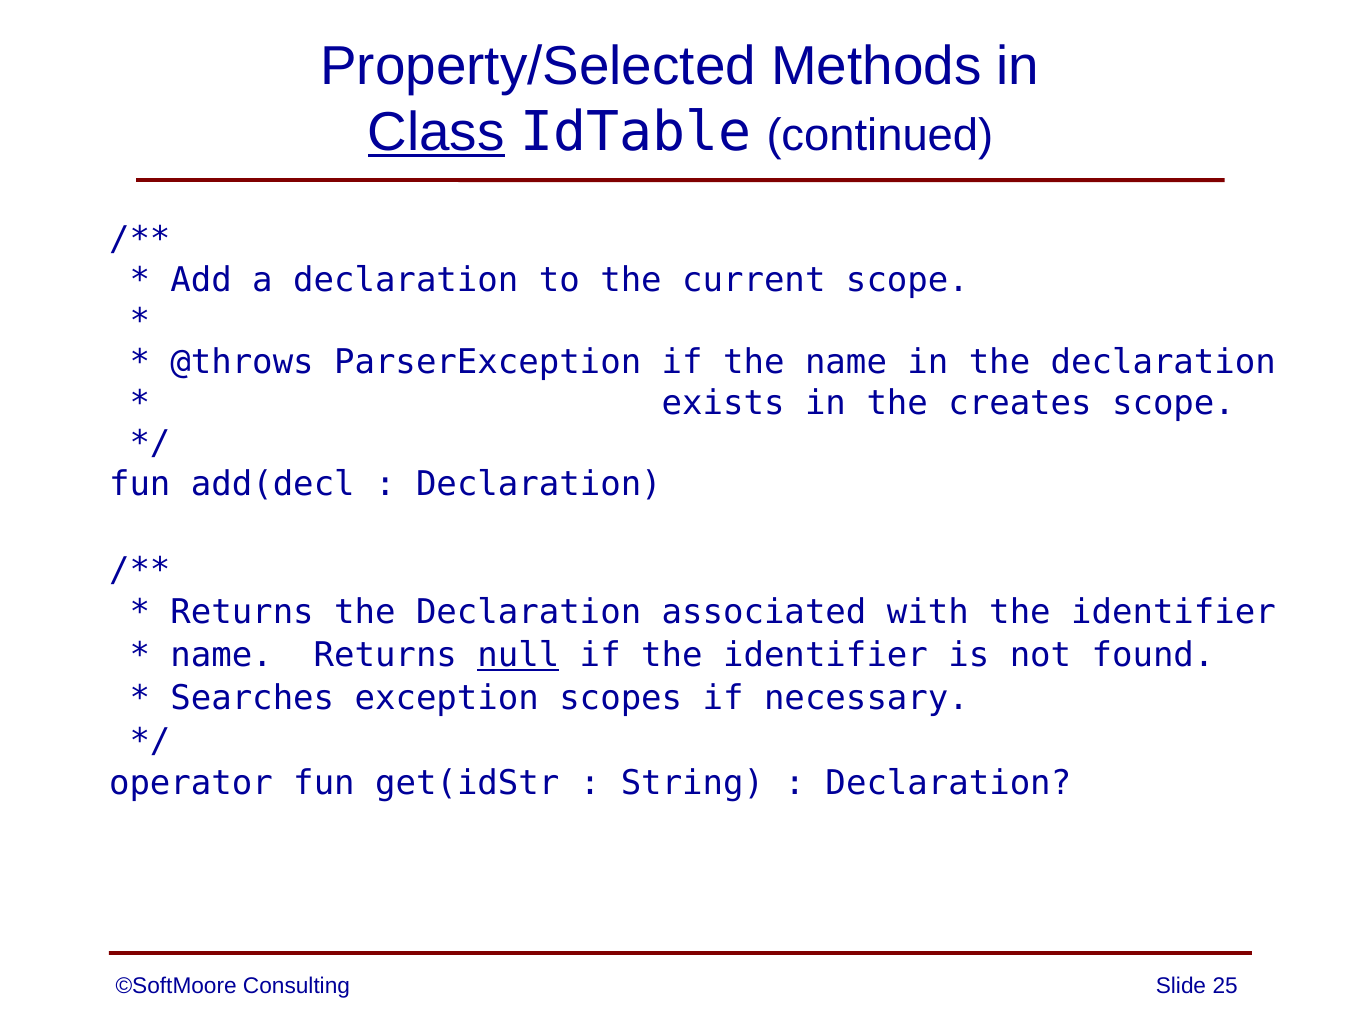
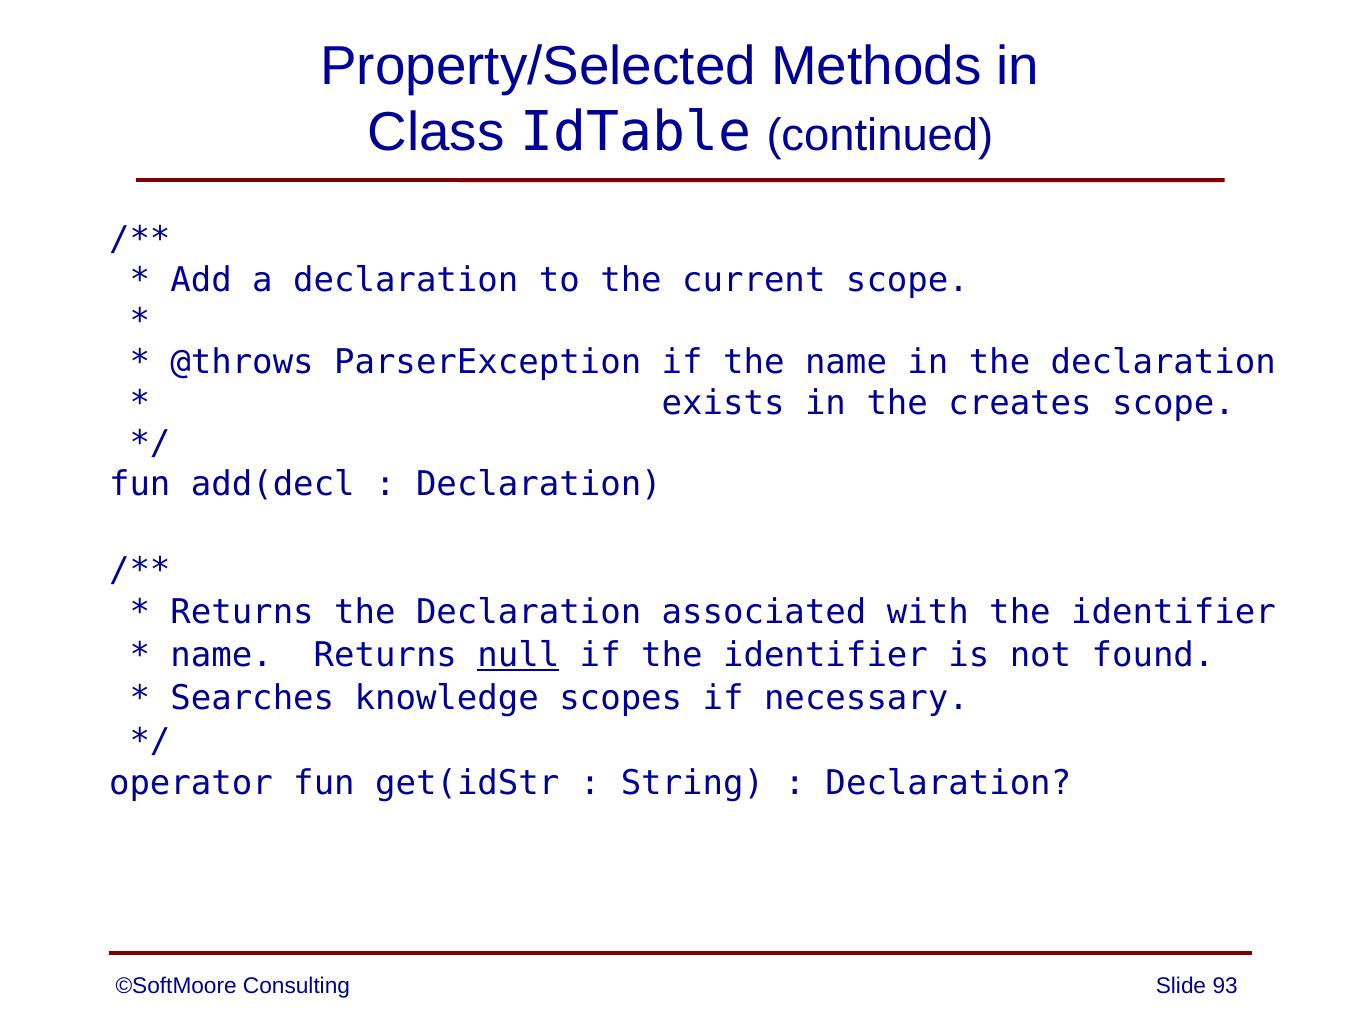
Class underline: present -> none
exception: exception -> knowledge
25: 25 -> 93
